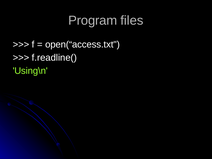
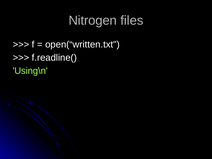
Program: Program -> Nitrogen
open(“access.txt: open(“access.txt -> open(“written.txt
